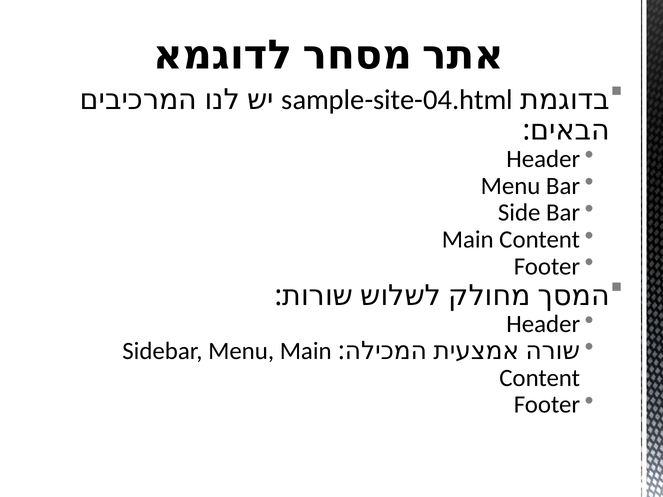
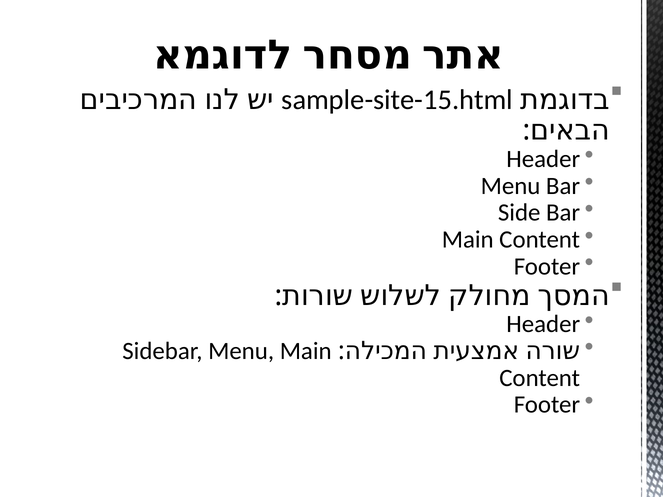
sample-site-04.html: sample-site-04.html -> sample-site-15.html
